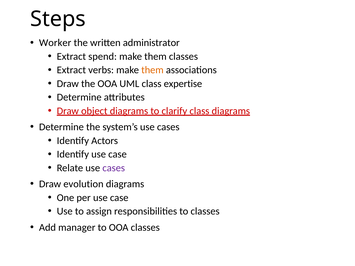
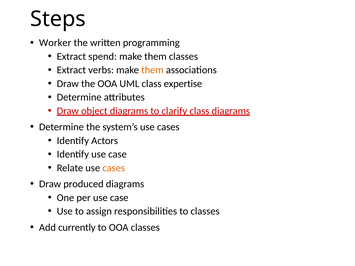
administrator: administrator -> programming
cases at (114, 168) colour: purple -> orange
evolution: evolution -> produced
manager: manager -> currently
